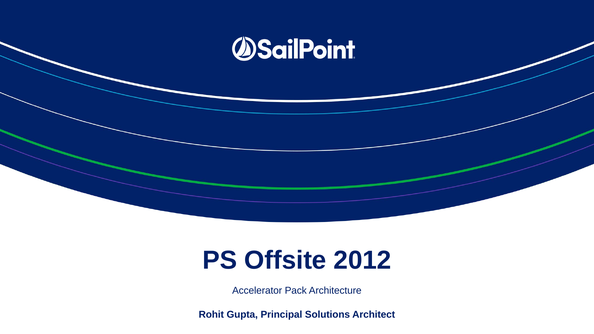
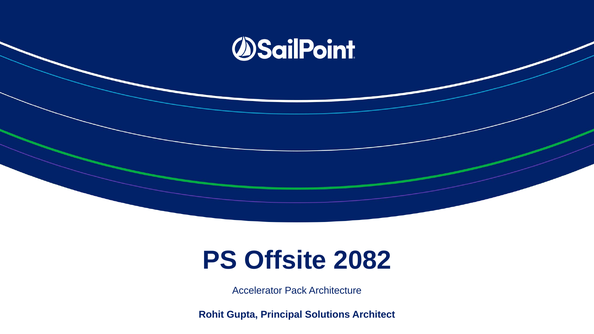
2012: 2012 -> 2082
